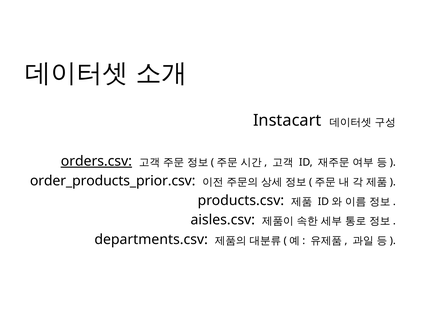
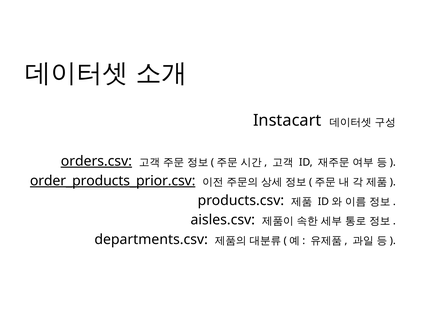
order_products_prior.csv underline: none -> present
